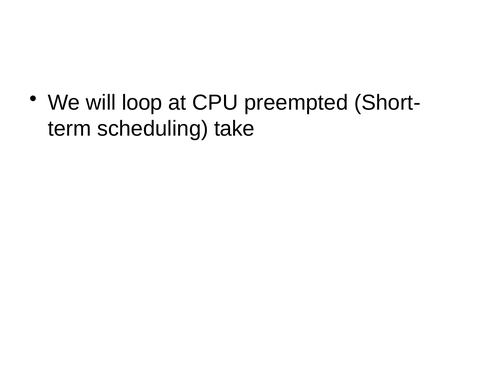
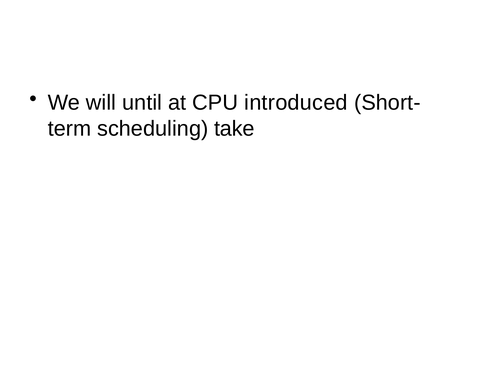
loop: loop -> until
preempted: preempted -> introduced
